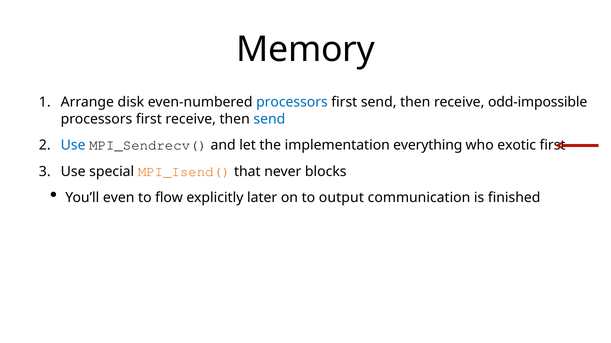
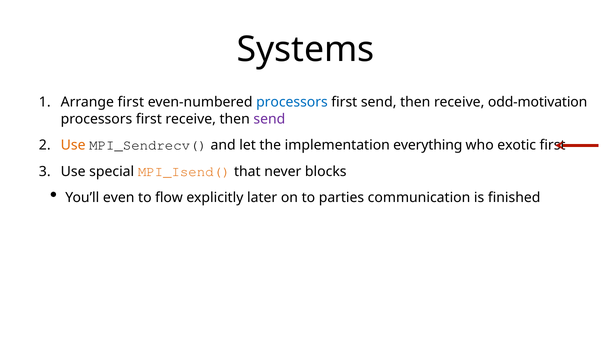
Memory: Memory -> Systems
Arrange disk: disk -> first
odd-impossible: odd-impossible -> odd-motivation
send at (269, 119) colour: blue -> purple
Use at (73, 146) colour: blue -> orange
output: output -> parties
